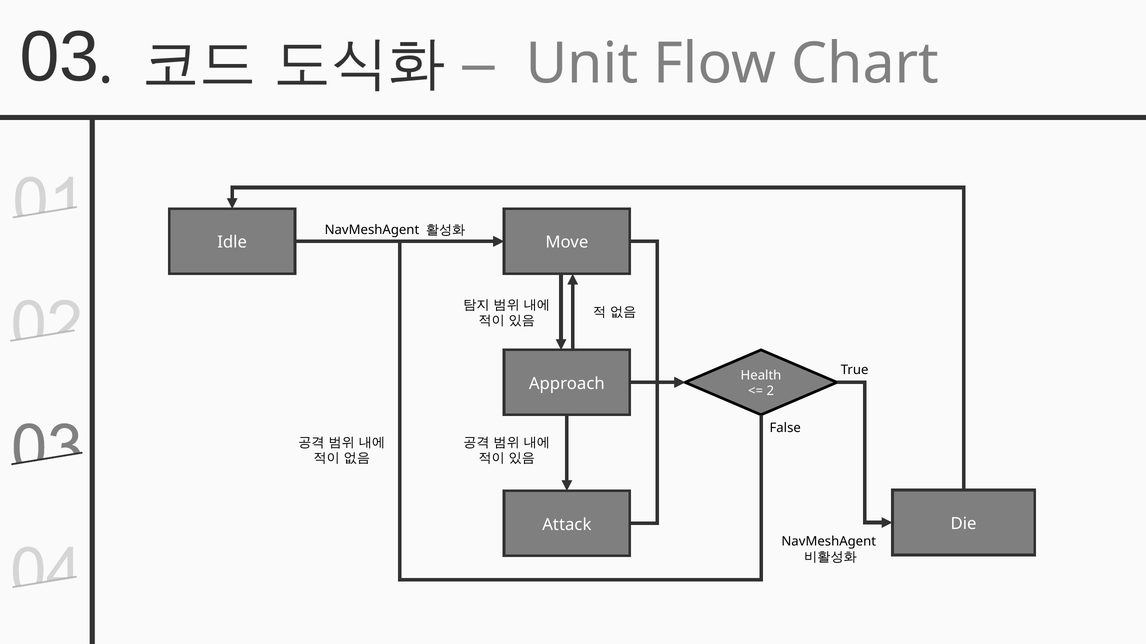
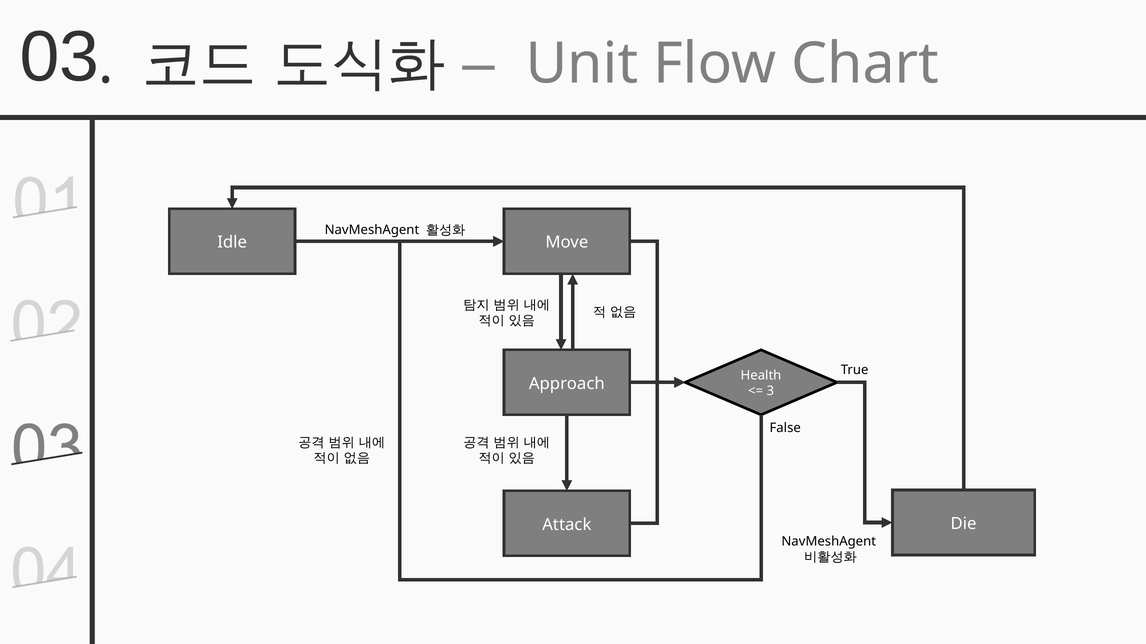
2: 2 -> 3
